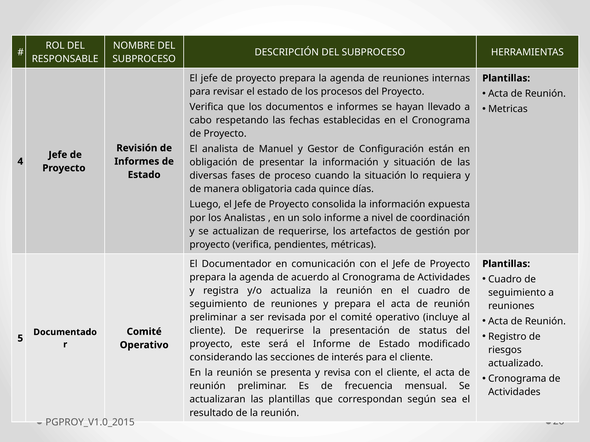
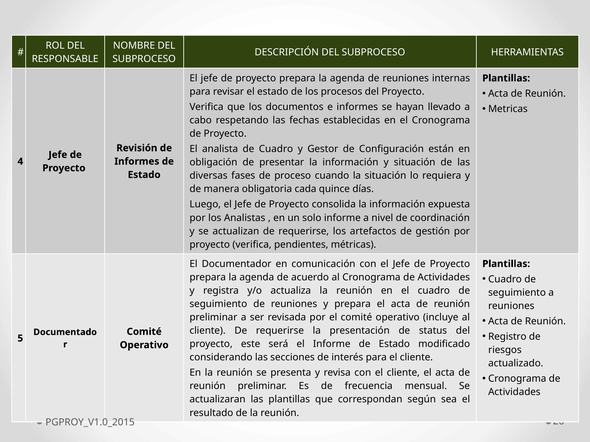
de Manuel: Manuel -> Cuadro
